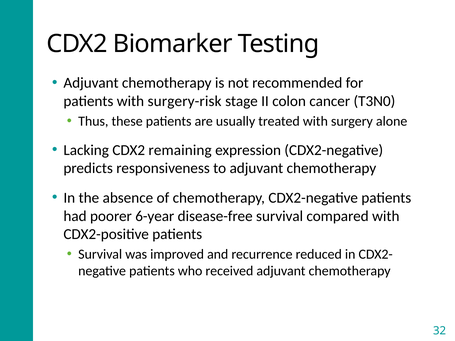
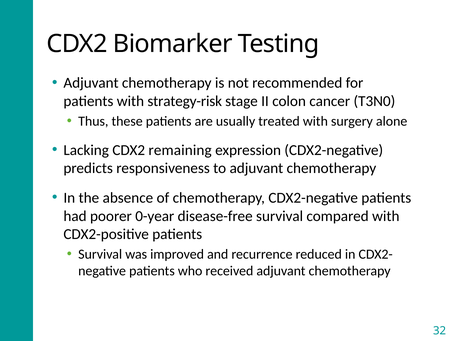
surgery-risk: surgery-risk -> strategy-risk
6-year: 6-year -> 0-year
